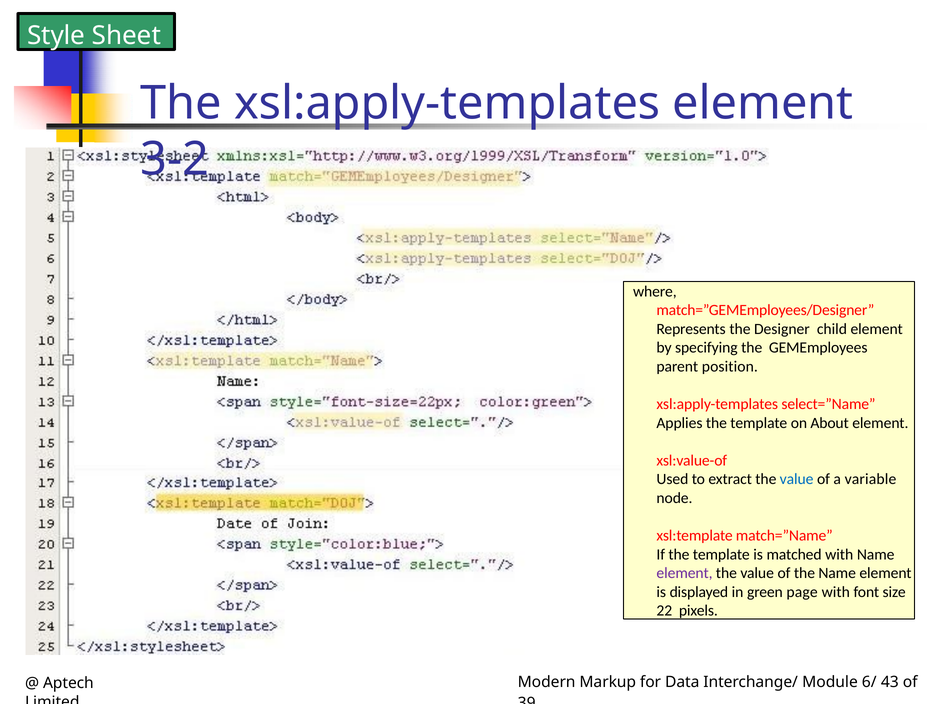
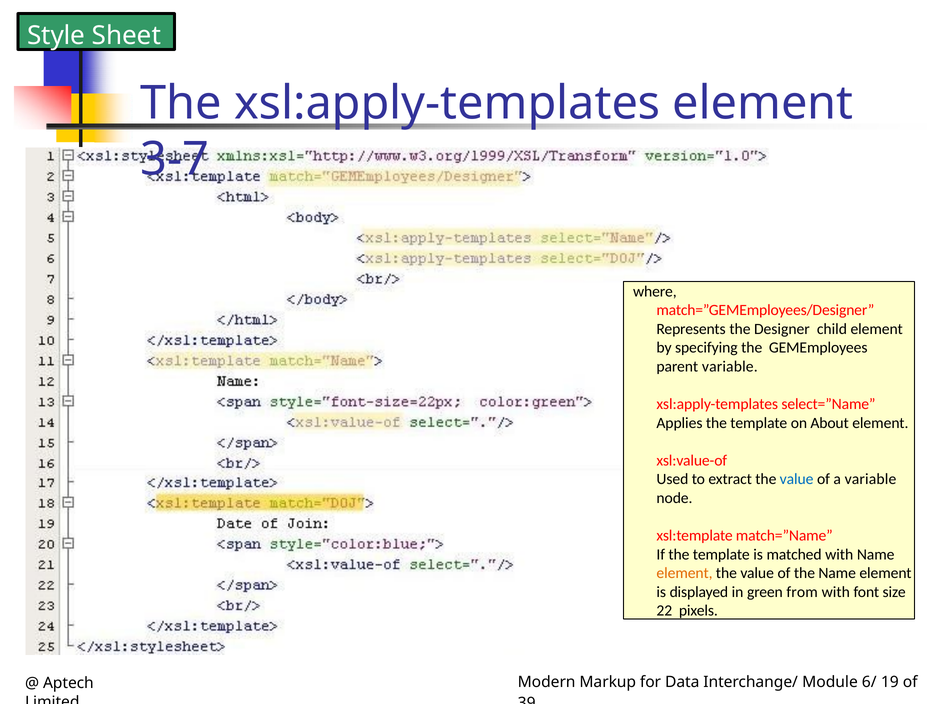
3-2: 3-2 -> 3-7
parent position: position -> variable
element at (685, 573) colour: purple -> orange
page: page -> from
43: 43 -> 19
